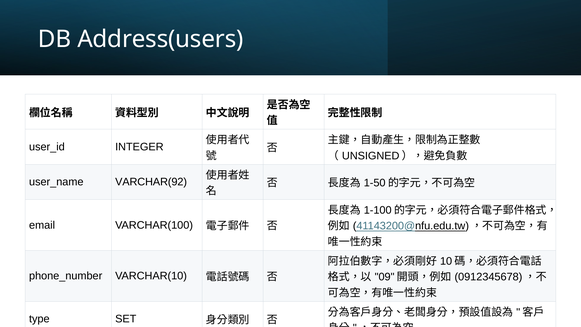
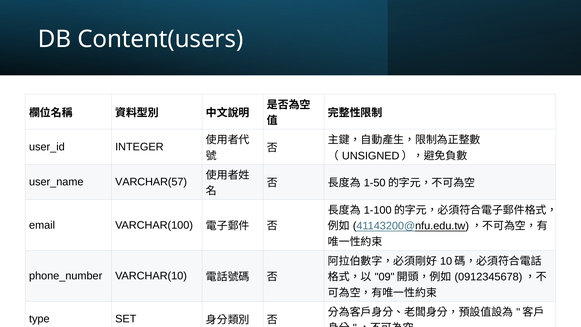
Address(users: Address(users -> Content(users
VARCHAR(92: VARCHAR(92 -> VARCHAR(57
